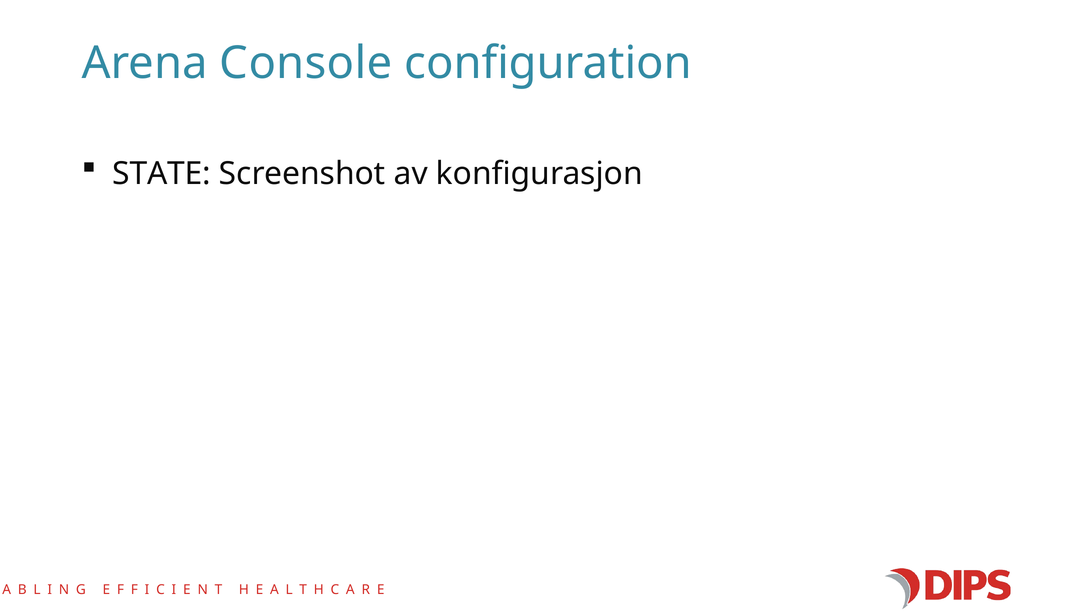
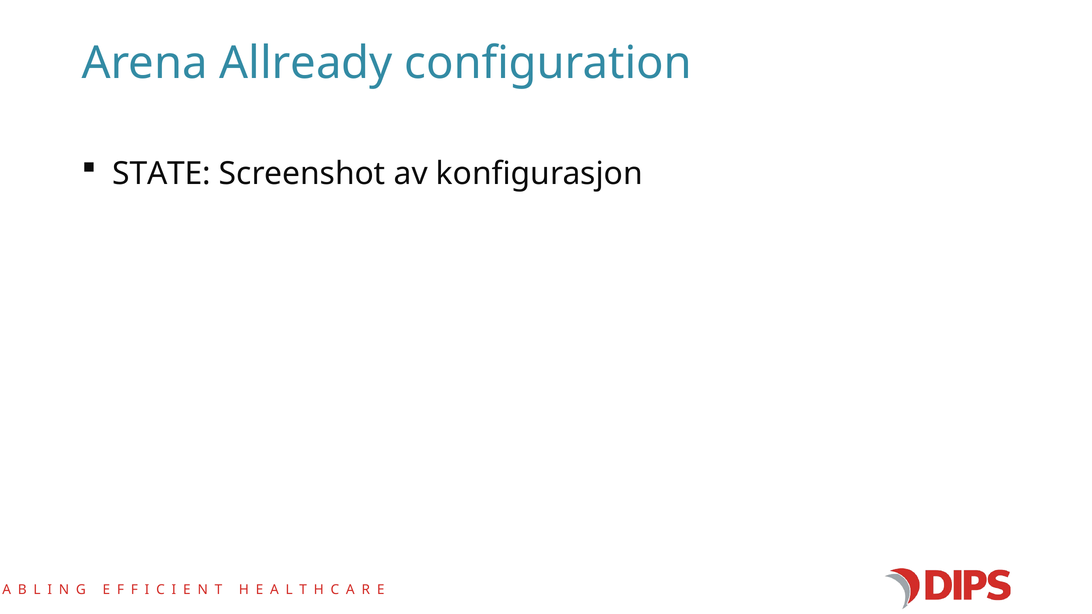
Console: Console -> Allready
